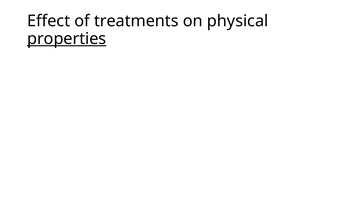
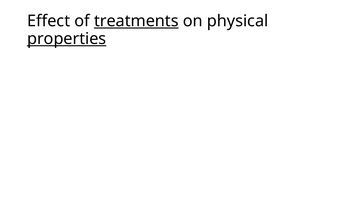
treatments underline: none -> present
